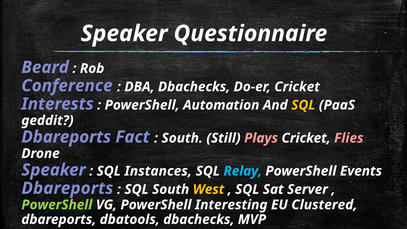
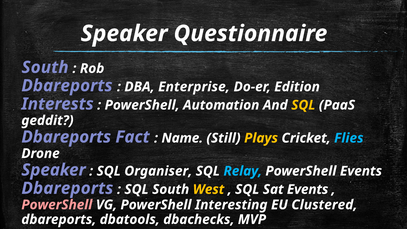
Beard at (45, 67): Beard -> South
Conference at (67, 86): Conference -> Dbareports
DBA Dbachecks: Dbachecks -> Enterprise
Do-er Cricket: Cricket -> Edition
South at (182, 138): South -> Name
Plays colour: pink -> yellow
Flies colour: pink -> light blue
Instances: Instances -> Organiser
Sat Server: Server -> Events
PowerShell at (57, 205) colour: light green -> pink
